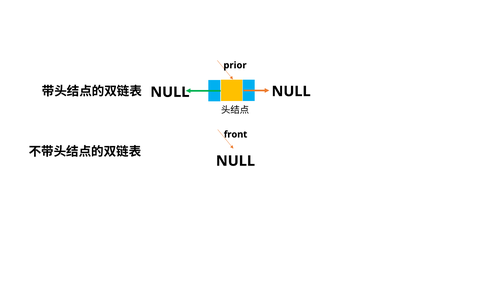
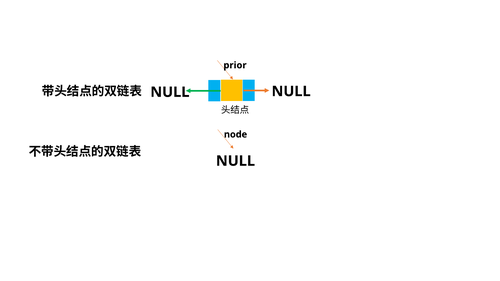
front: front -> node
